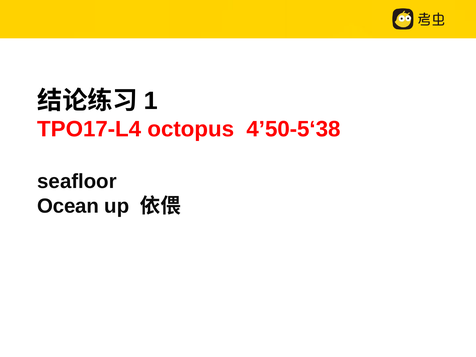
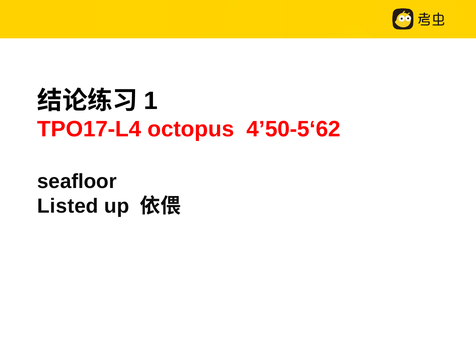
4’50-5‘38: 4’50-5‘38 -> 4’50-5‘62
Ocean: Ocean -> Listed
